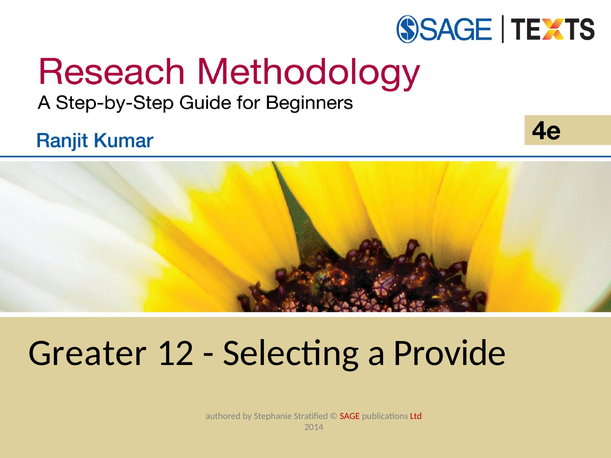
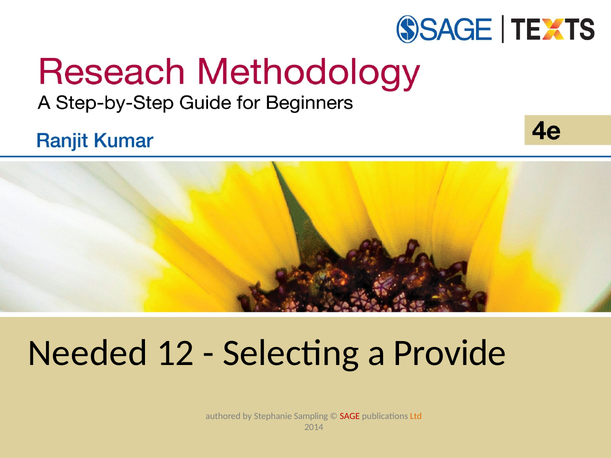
Greater: Greater -> Needed
Stratified: Stratified -> Sampling
Ltd colour: red -> orange
